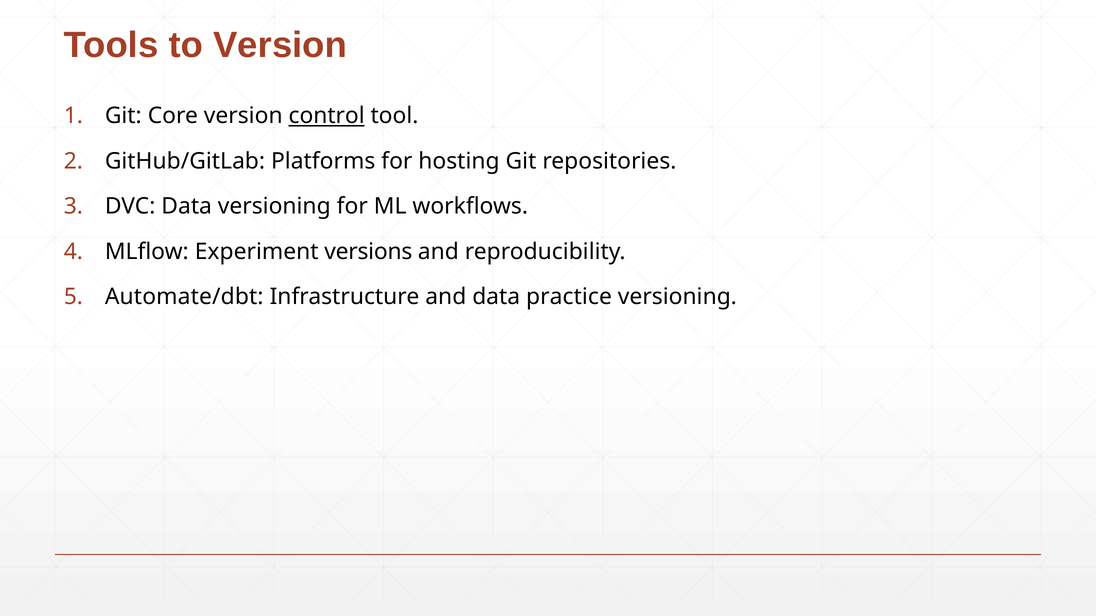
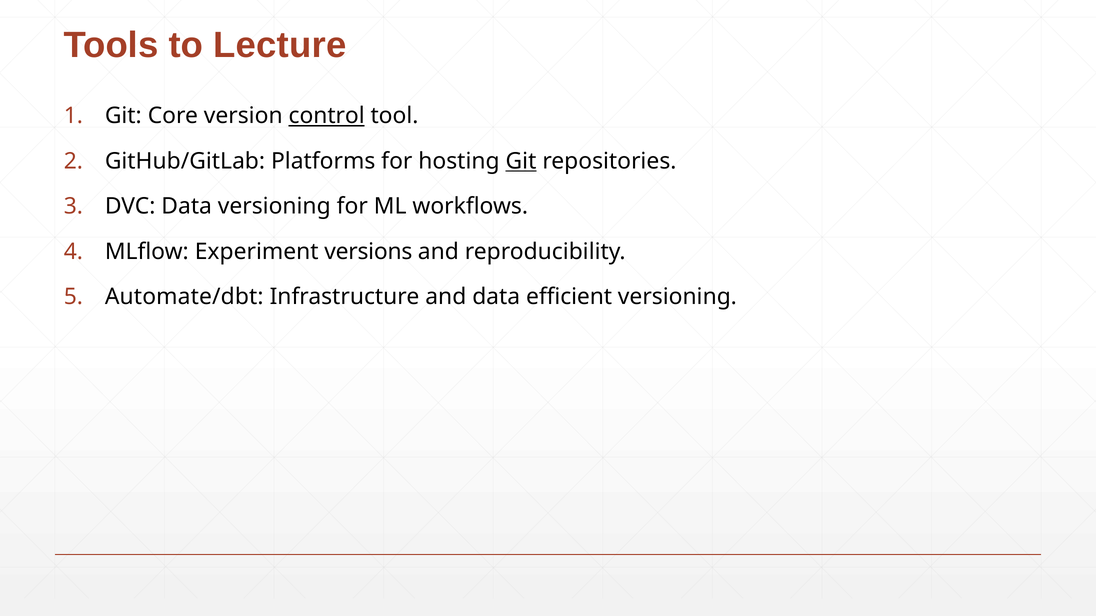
to Version: Version -> Lecture
Git at (521, 161) underline: none -> present
practice: practice -> efficient
